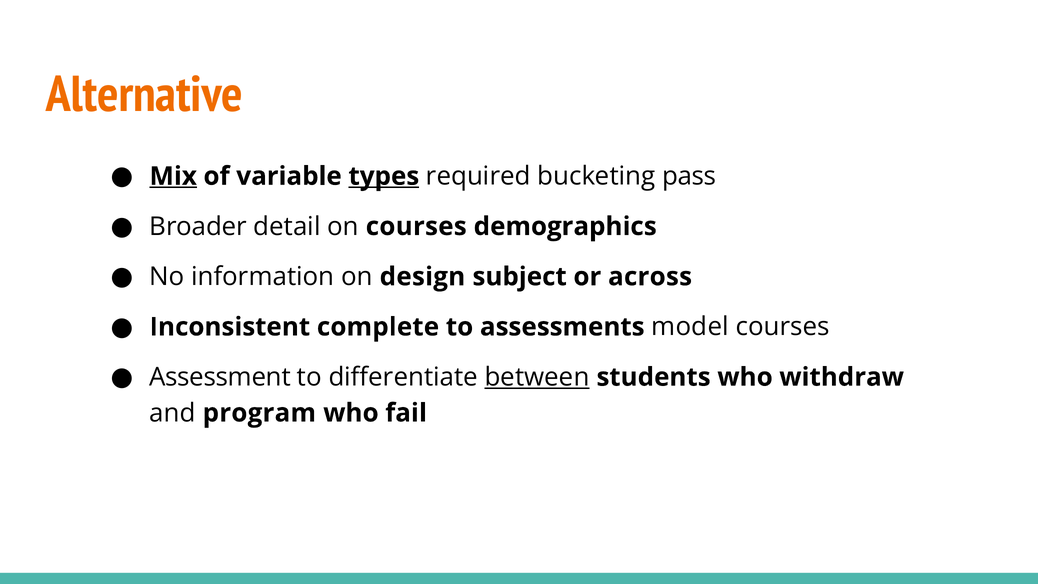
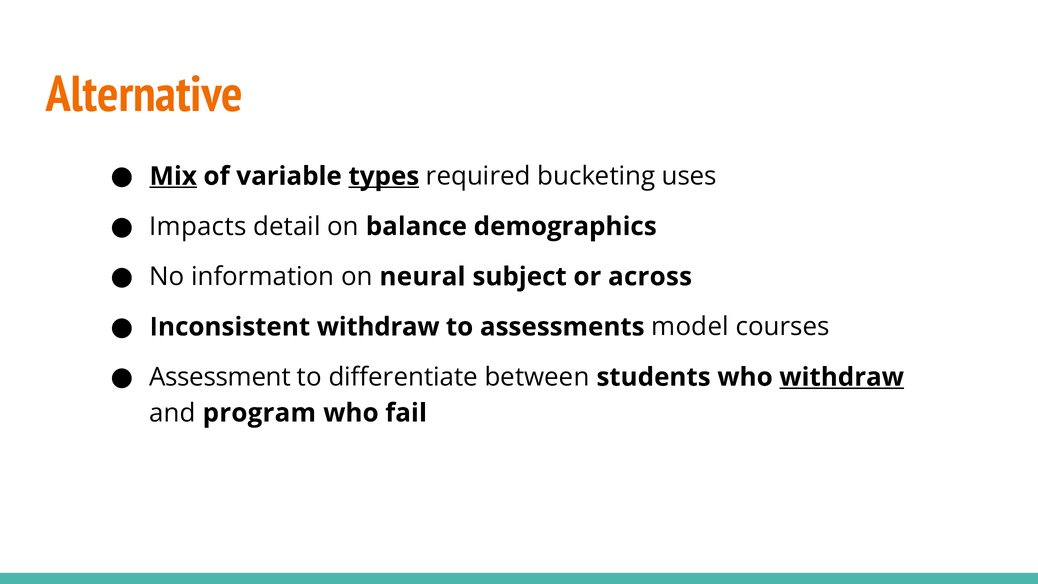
pass: pass -> uses
Broader: Broader -> Impacts
on courses: courses -> balance
design: design -> neural
Inconsistent complete: complete -> withdraw
between underline: present -> none
withdraw at (842, 377) underline: none -> present
